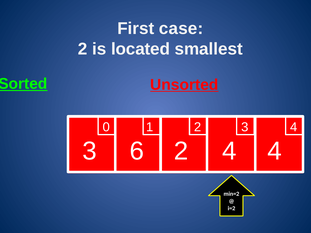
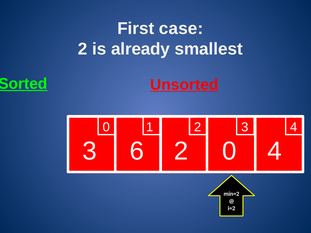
located: located -> already
3 4: 4 -> 0
